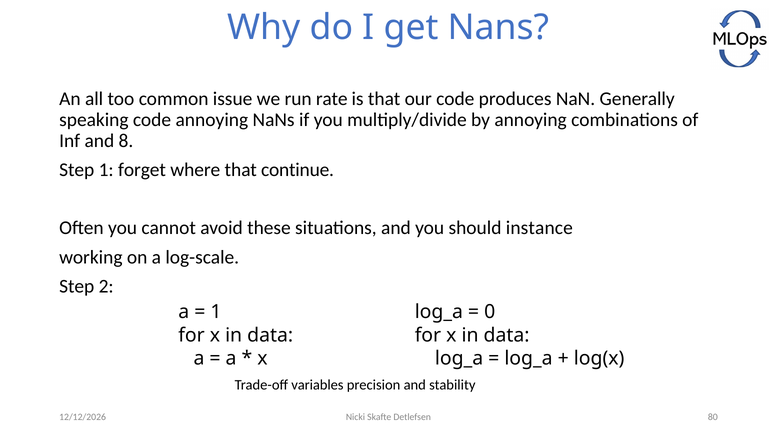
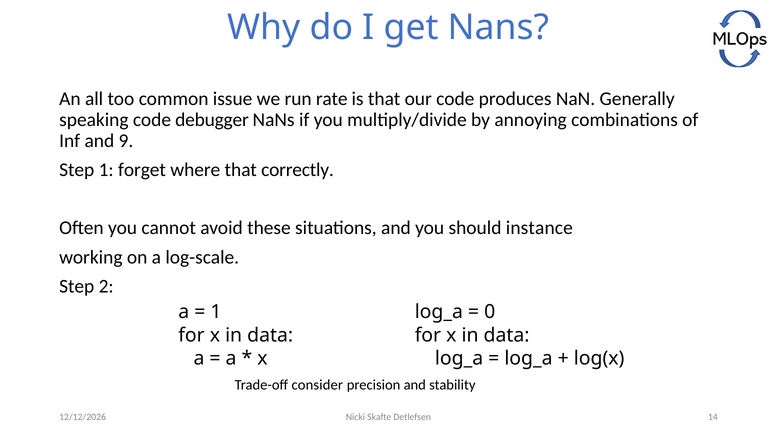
code annoying: annoying -> debugger
8: 8 -> 9
continue: continue -> correctly
variables: variables -> consider
80: 80 -> 14
